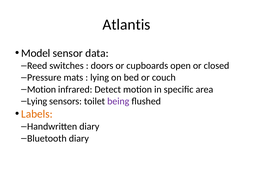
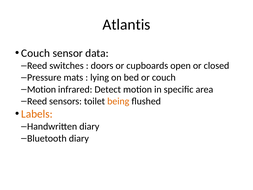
Model at (36, 53): Model -> Couch
Lying at (37, 101): Lying -> Reed
being colour: purple -> orange
